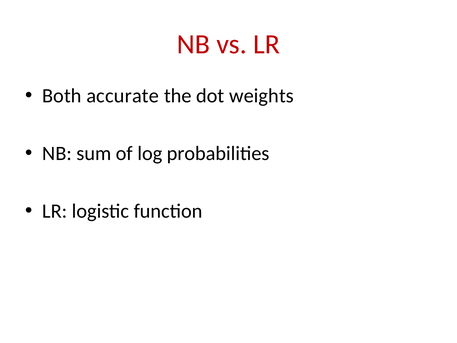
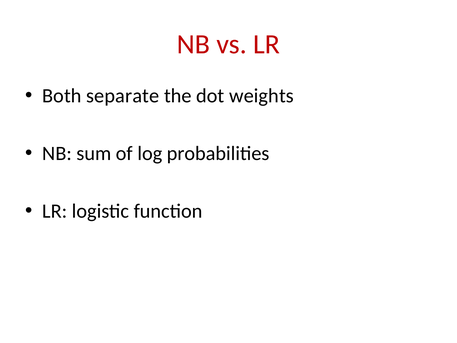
accurate: accurate -> separate
